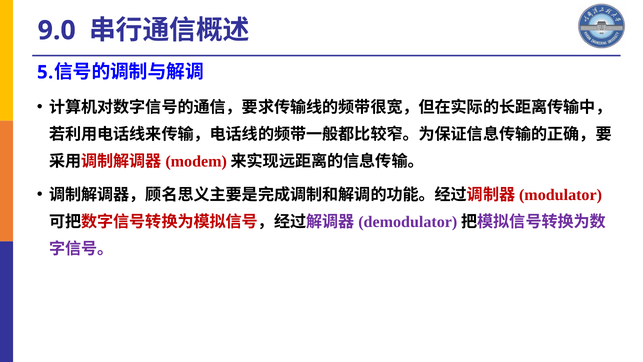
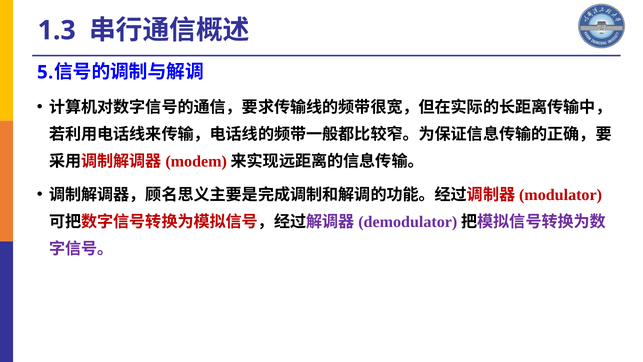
9.0: 9.0 -> 1.3
